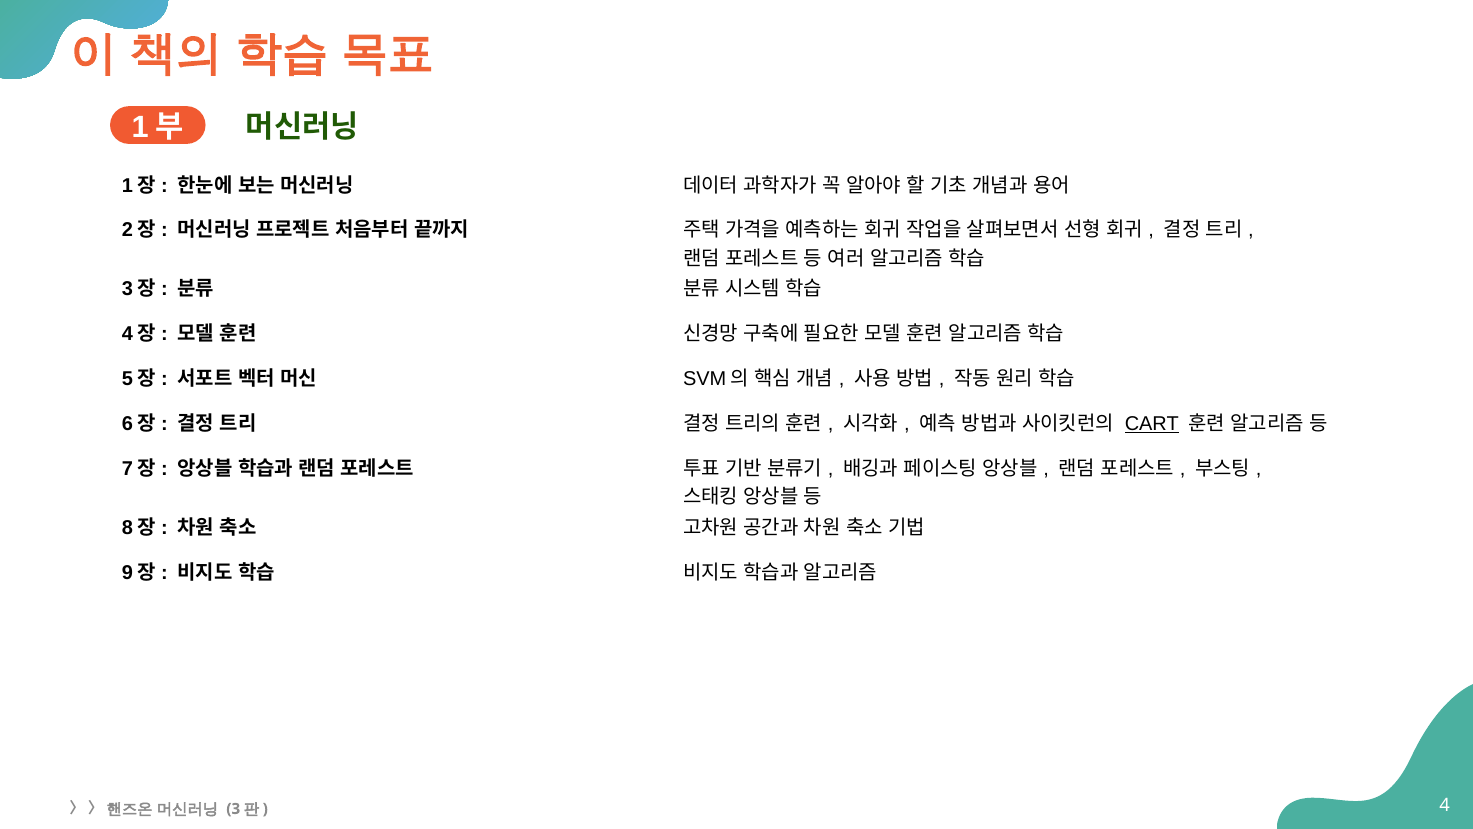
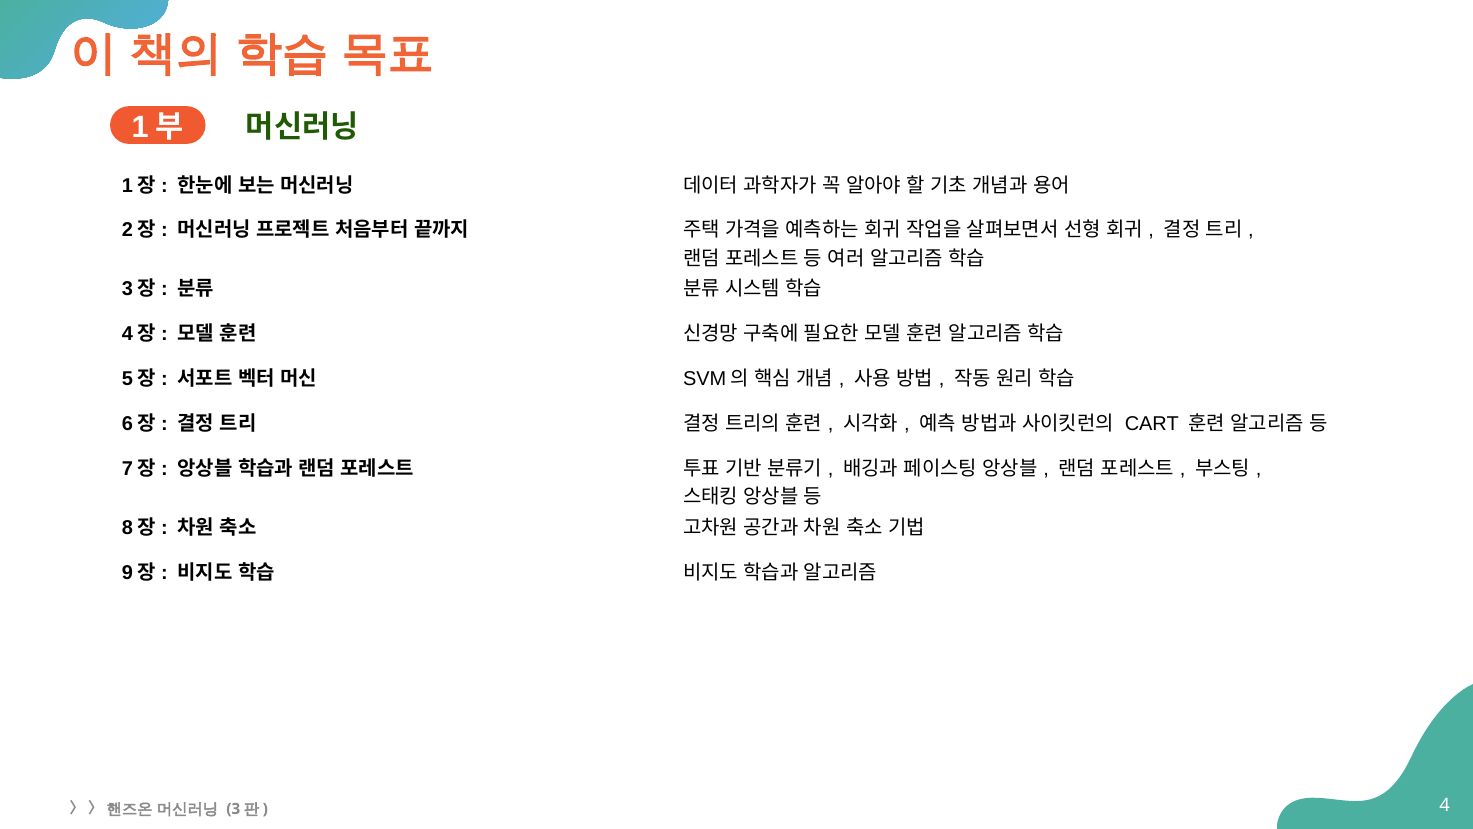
CART underline: present -> none
